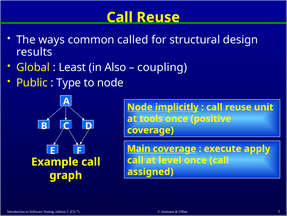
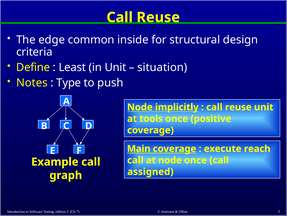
ways: ways -> edge
called: called -> inside
results: results -> criteria
Global: Global -> Define
in Also: Also -> Unit
coupling: coupling -> situation
Public: Public -> Notes
to node: node -> push
apply: apply -> reach
at level: level -> node
